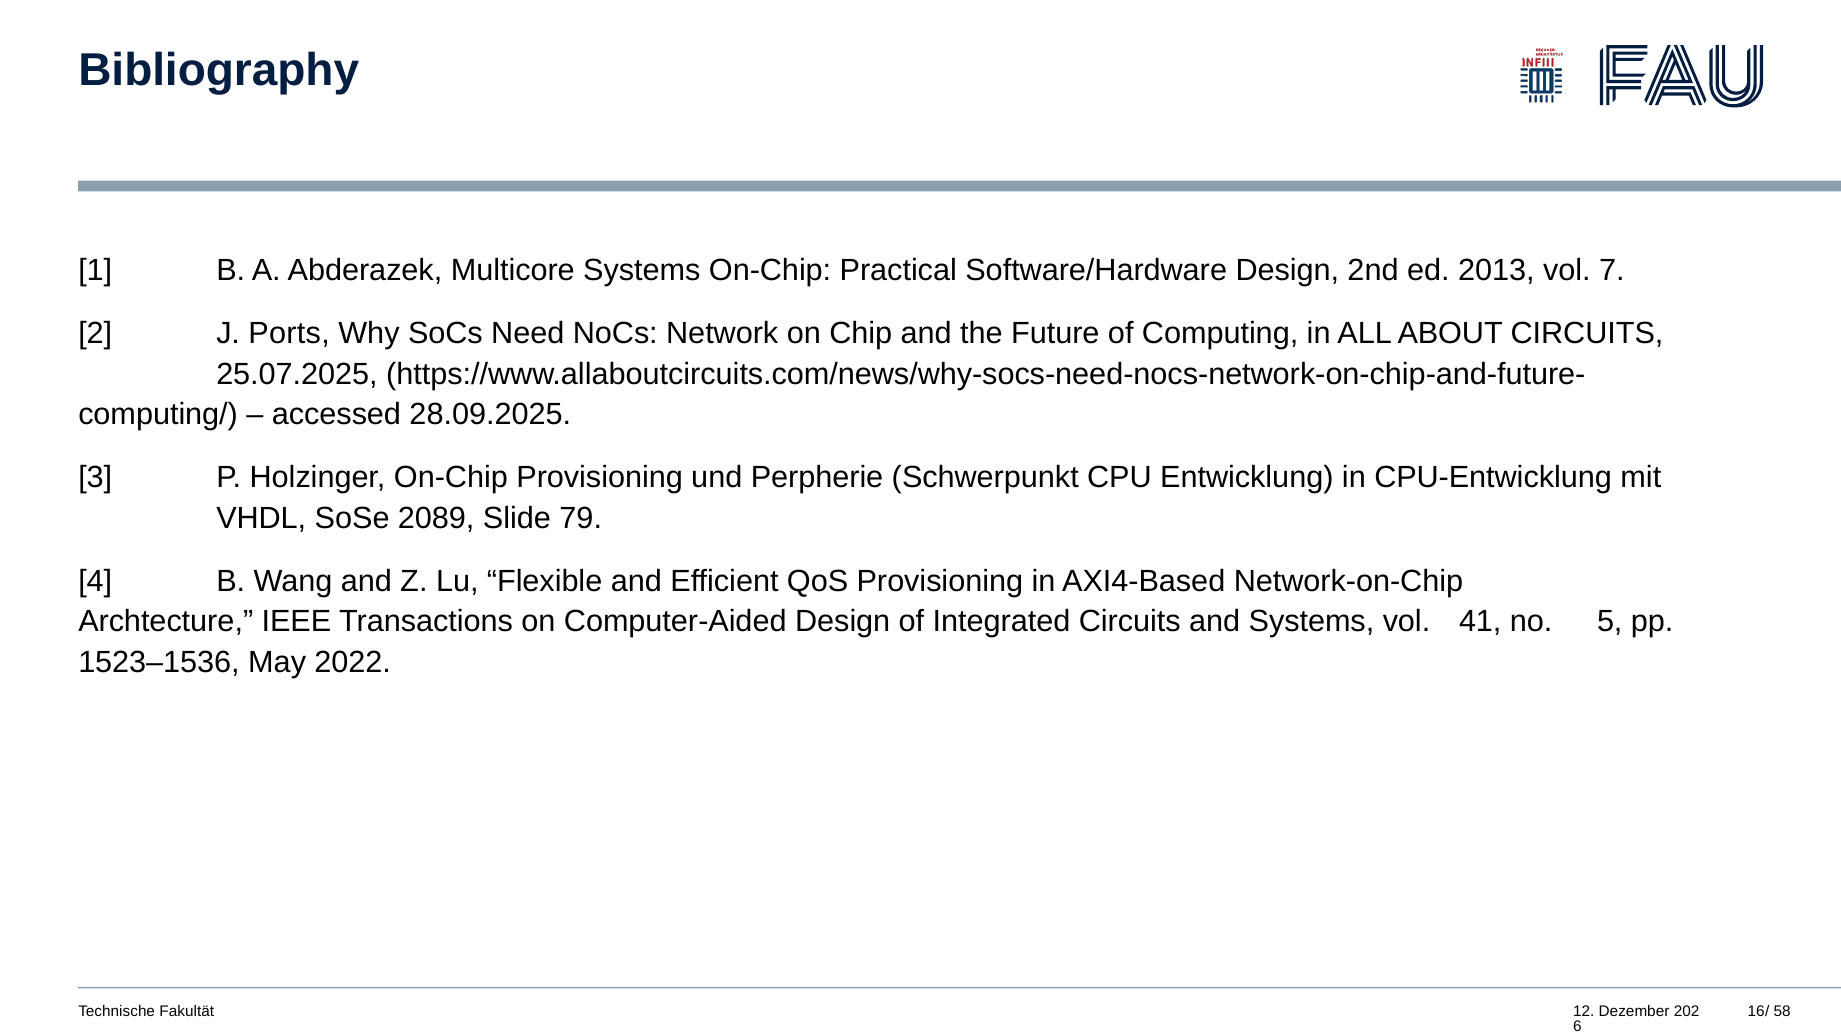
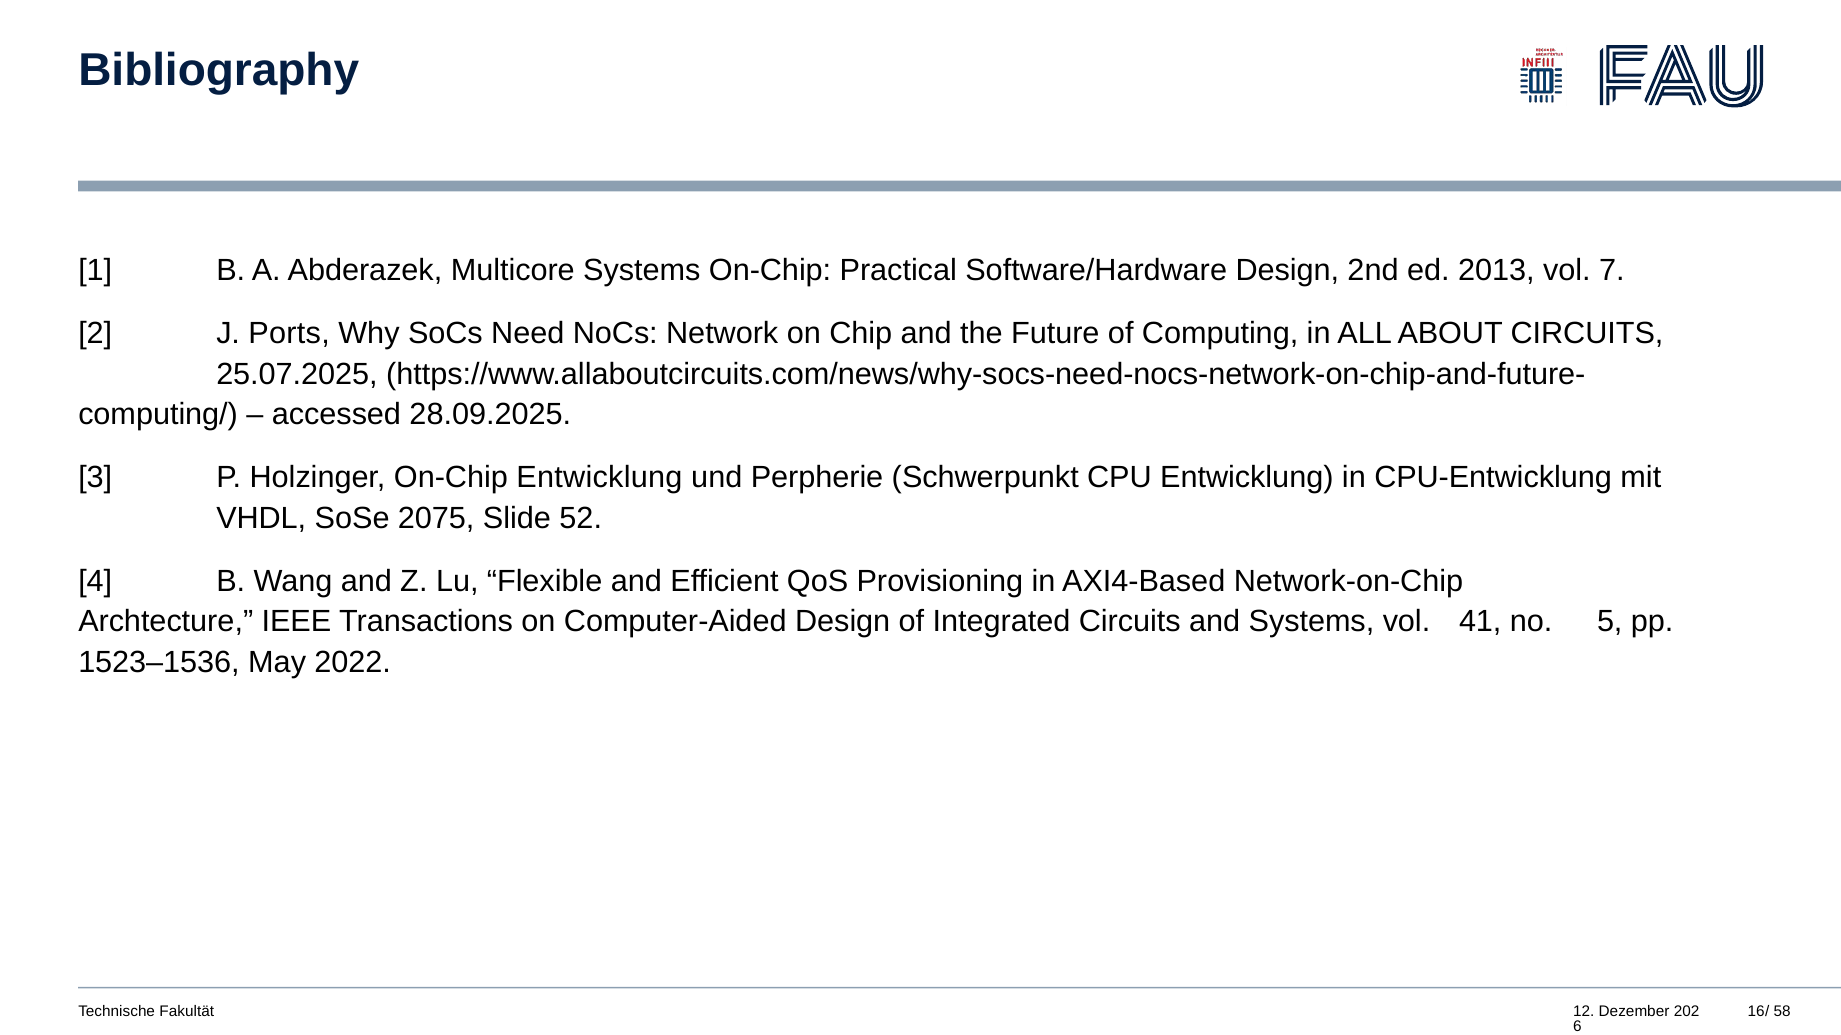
On-Chip Provisioning: Provisioning -> Entwicklung
2089: 2089 -> 2075
79: 79 -> 52
